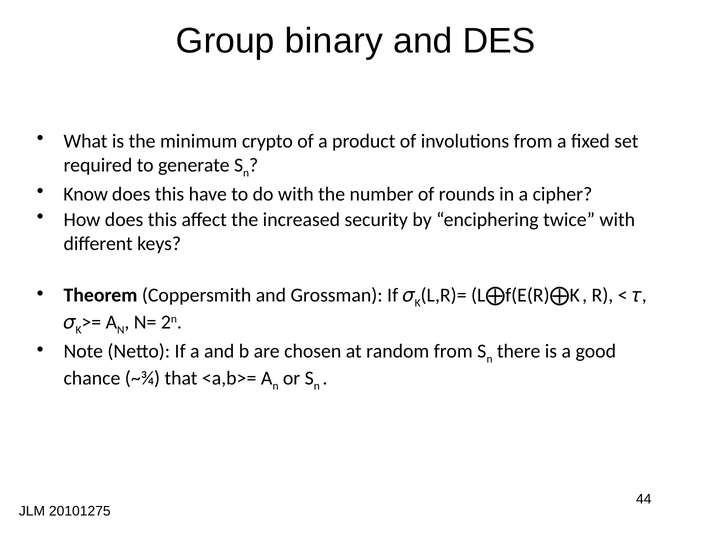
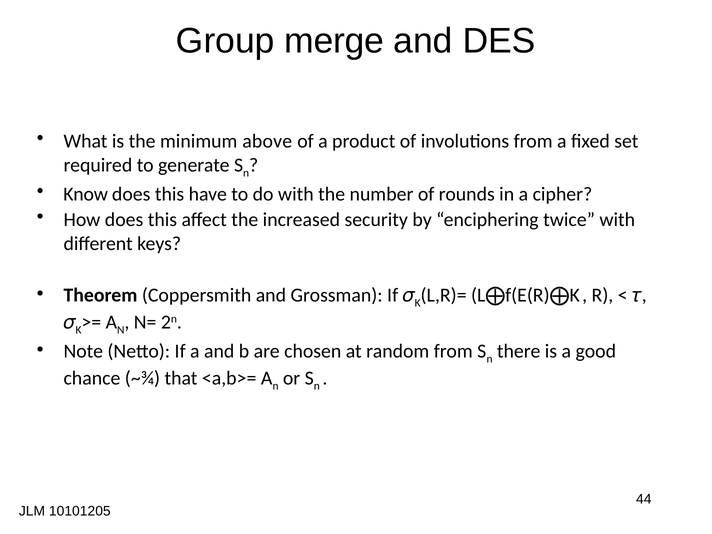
binary: binary -> merge
crypto: crypto -> above
20101275: 20101275 -> 10101205
